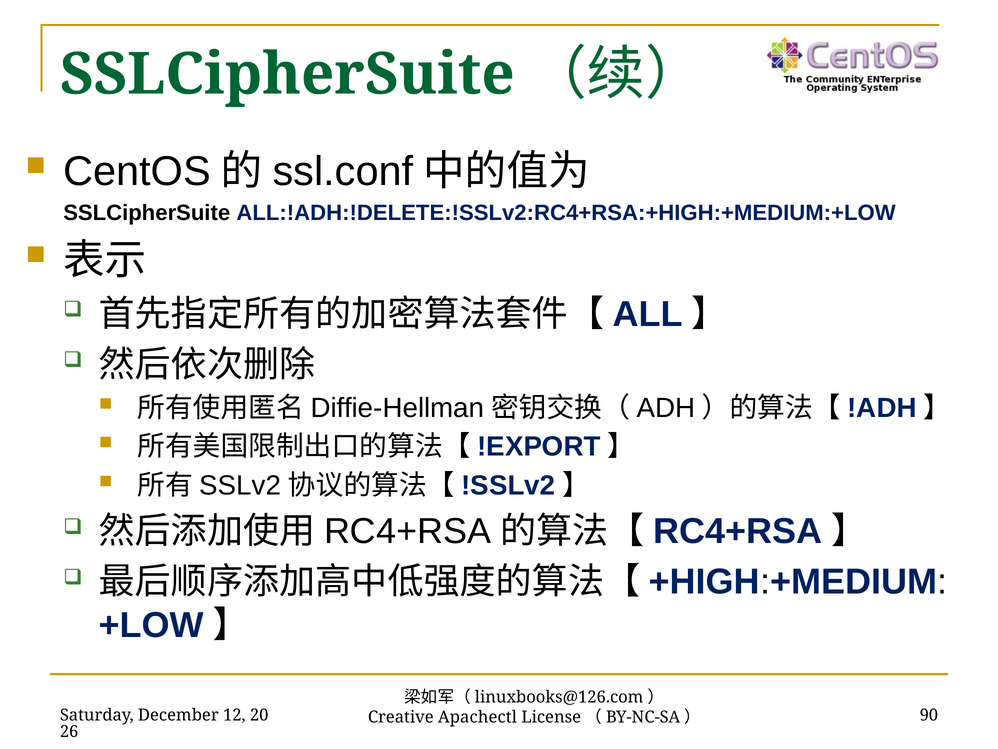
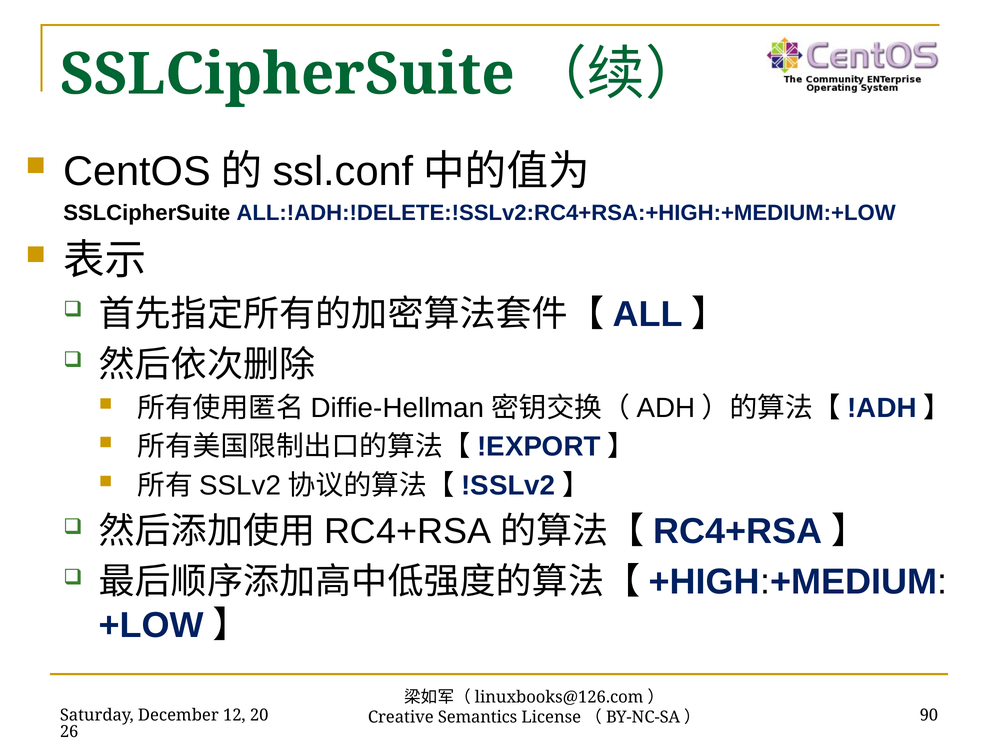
Apachectl: Apachectl -> Semantics
